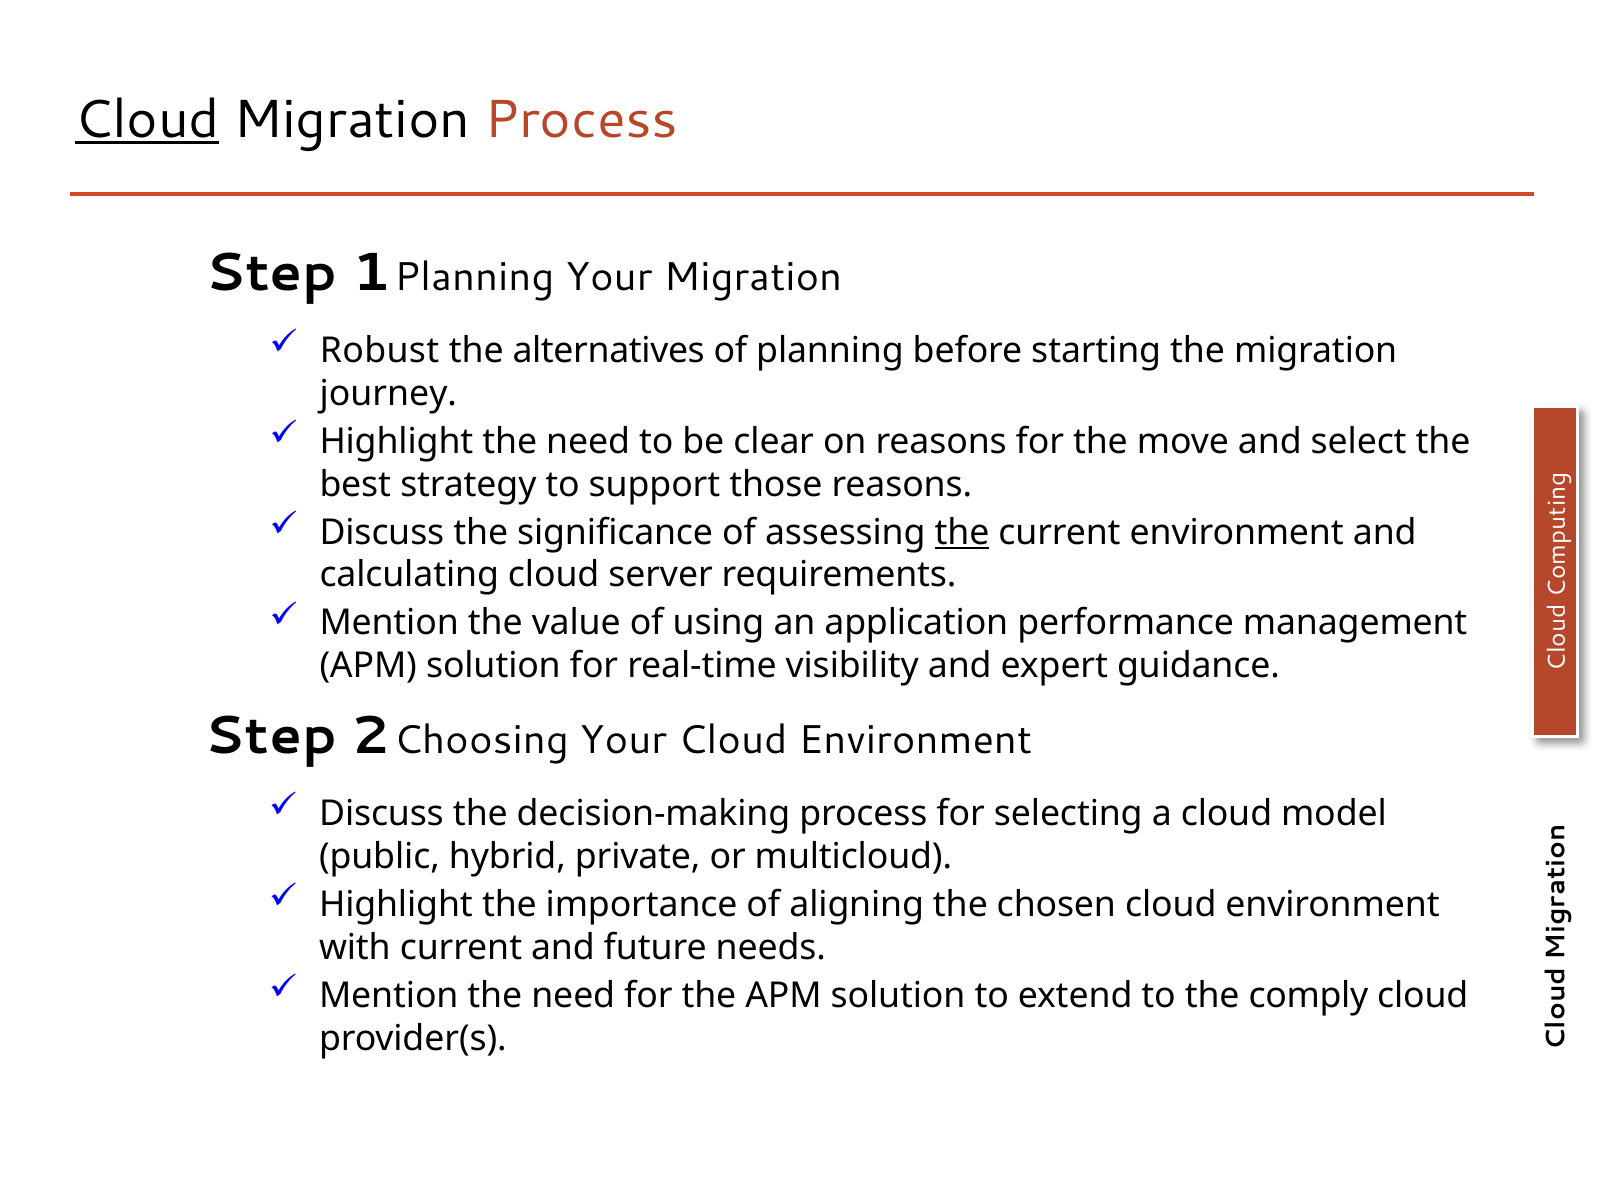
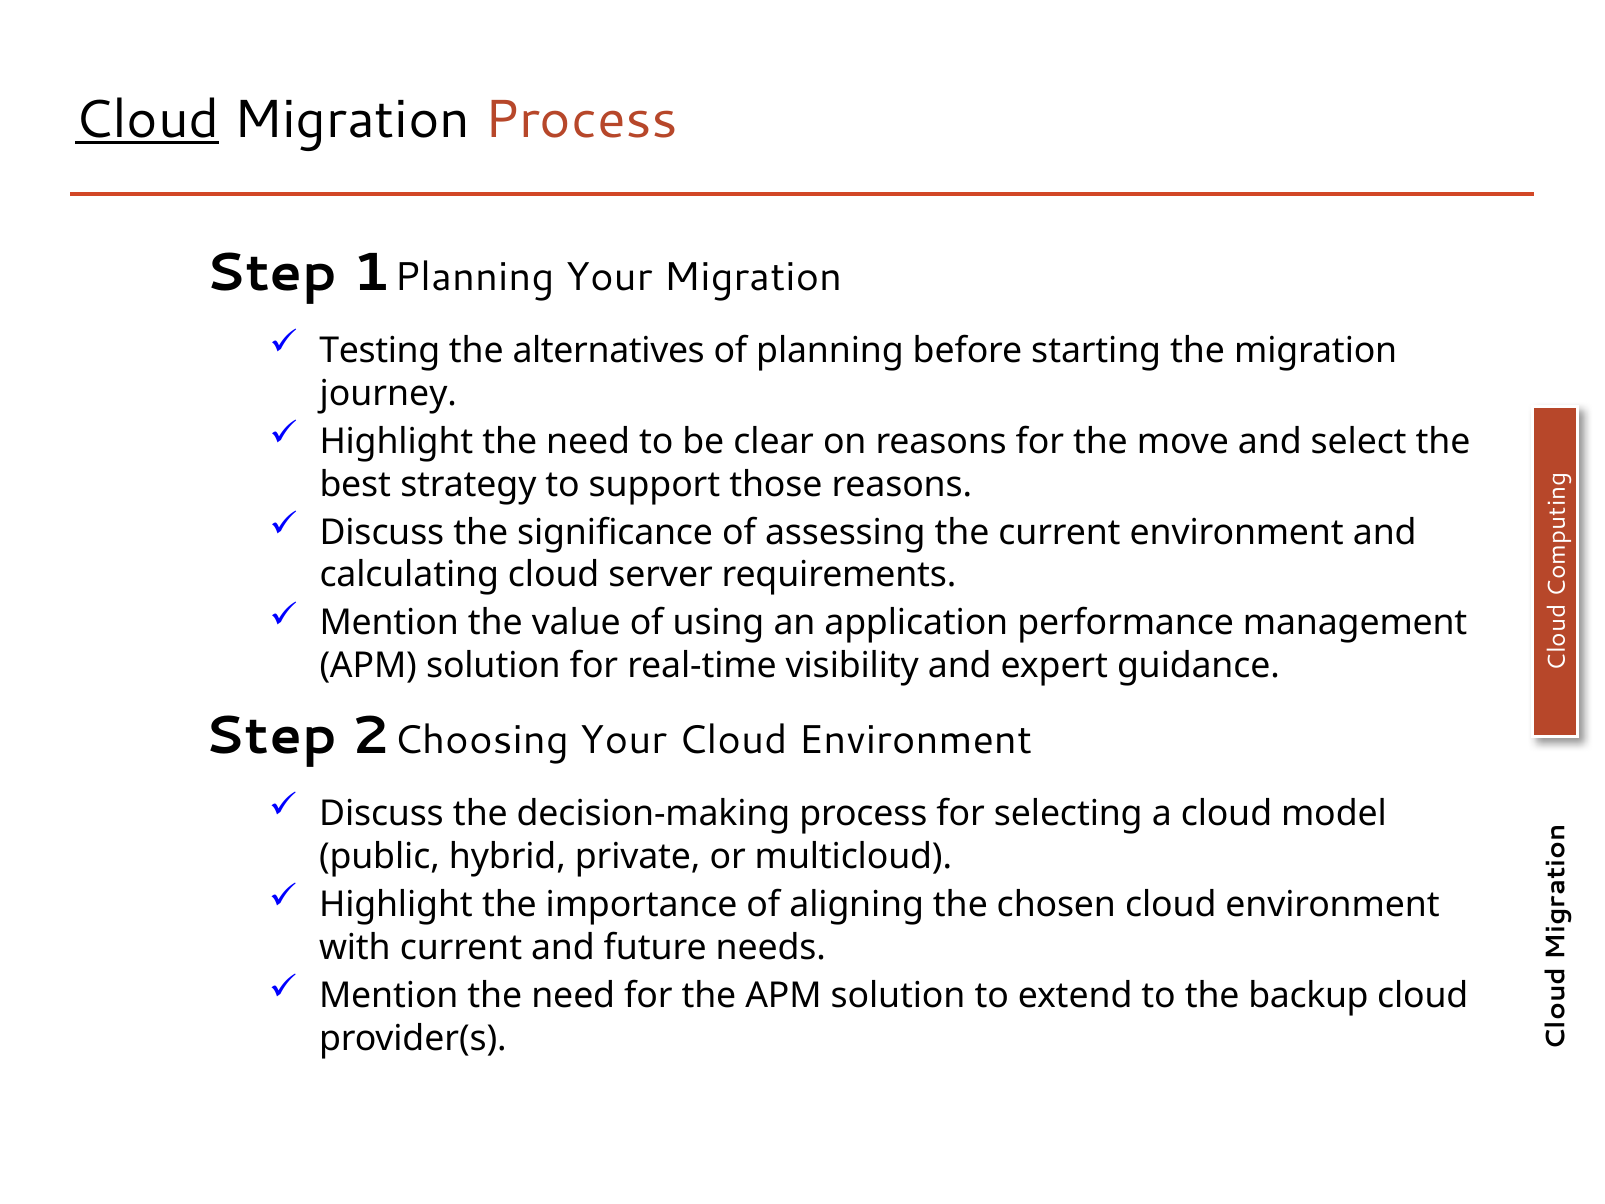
Robust: Robust -> Testing
the at (962, 532) underline: present -> none
comply: comply -> backup
